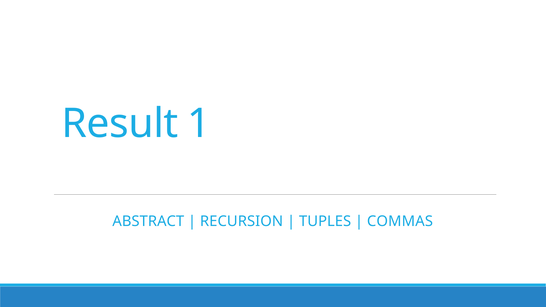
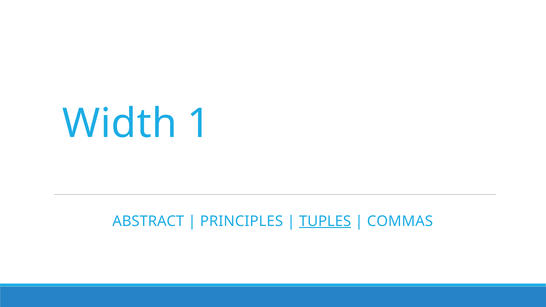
Result: Result -> Width
RECURSION: RECURSION -> PRINCIPLES
TUPLES underline: none -> present
